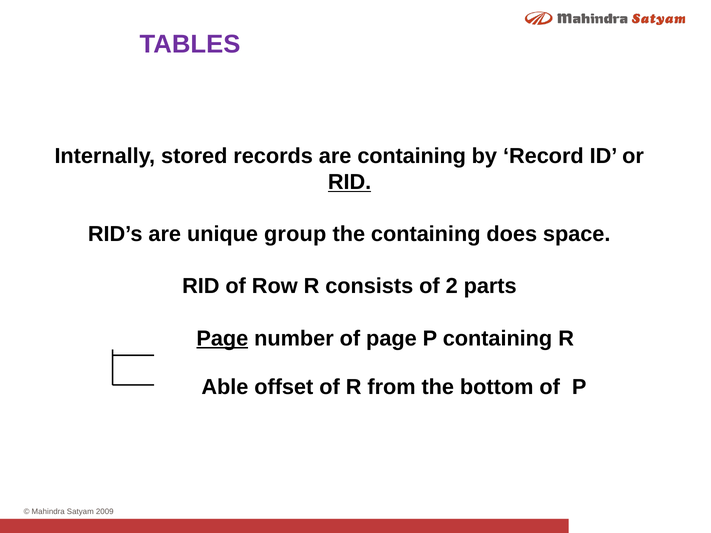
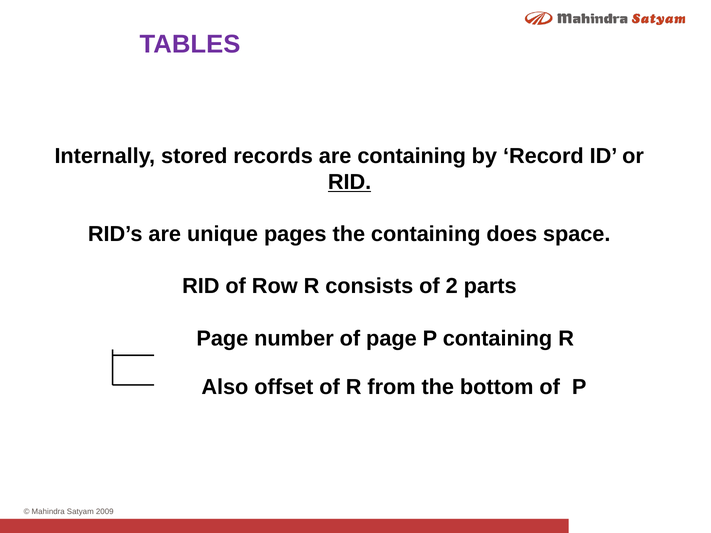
group: group -> pages
Page at (222, 339) underline: present -> none
Able: Able -> Also
